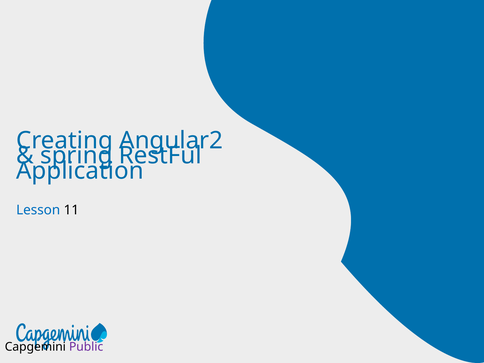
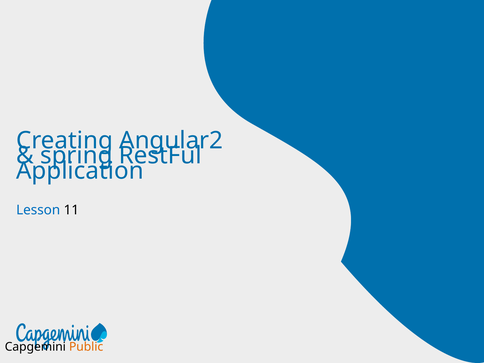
Public colour: purple -> orange
